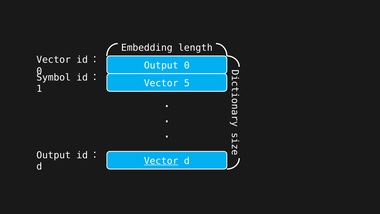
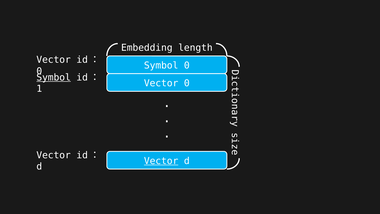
Output at (161, 65): Output -> Symbol
Symbol at (54, 77) underline: none -> present
Vector 5: 5 -> 0
Output at (54, 155): Output -> Vector
